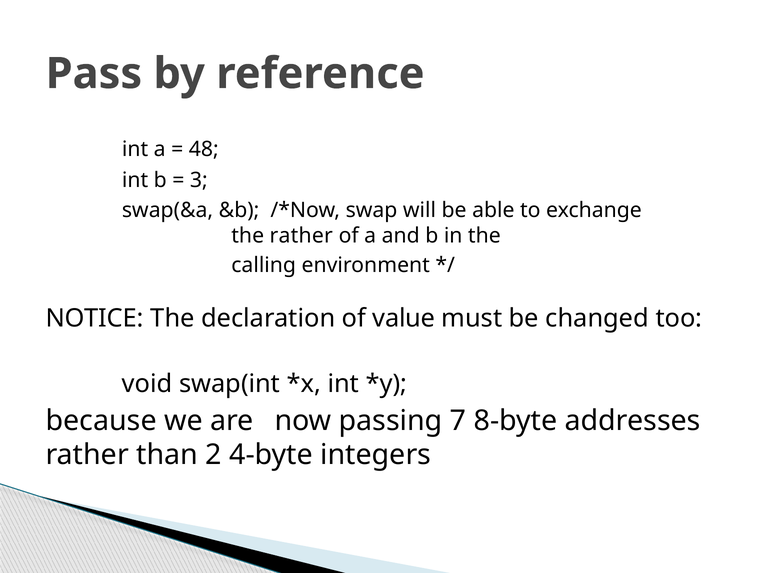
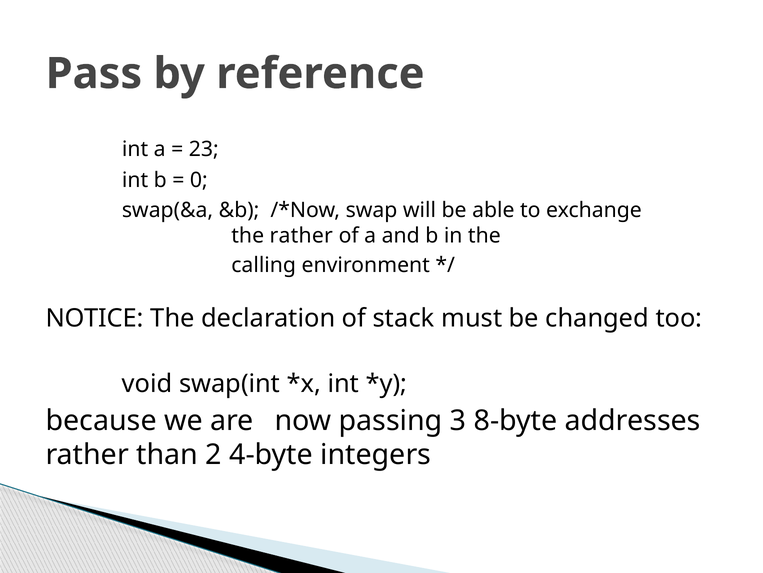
48: 48 -> 23
3: 3 -> 0
value: value -> stack
7: 7 -> 3
